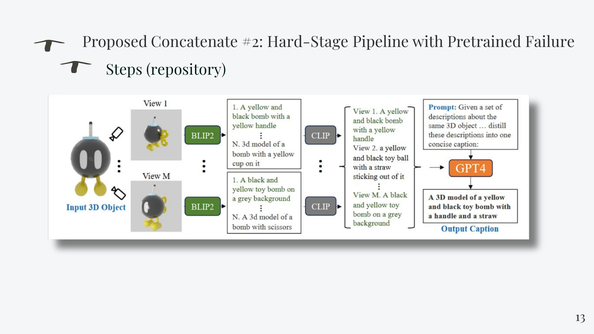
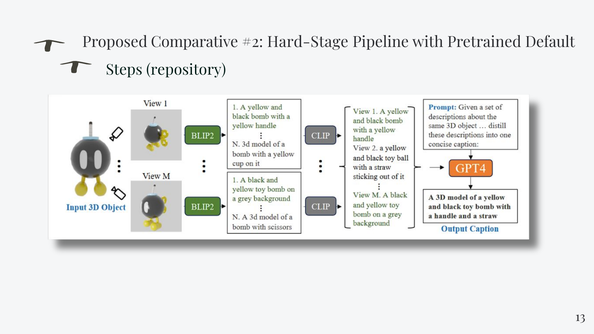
Concatenate: Concatenate -> Comparative
Failure: Failure -> Default
